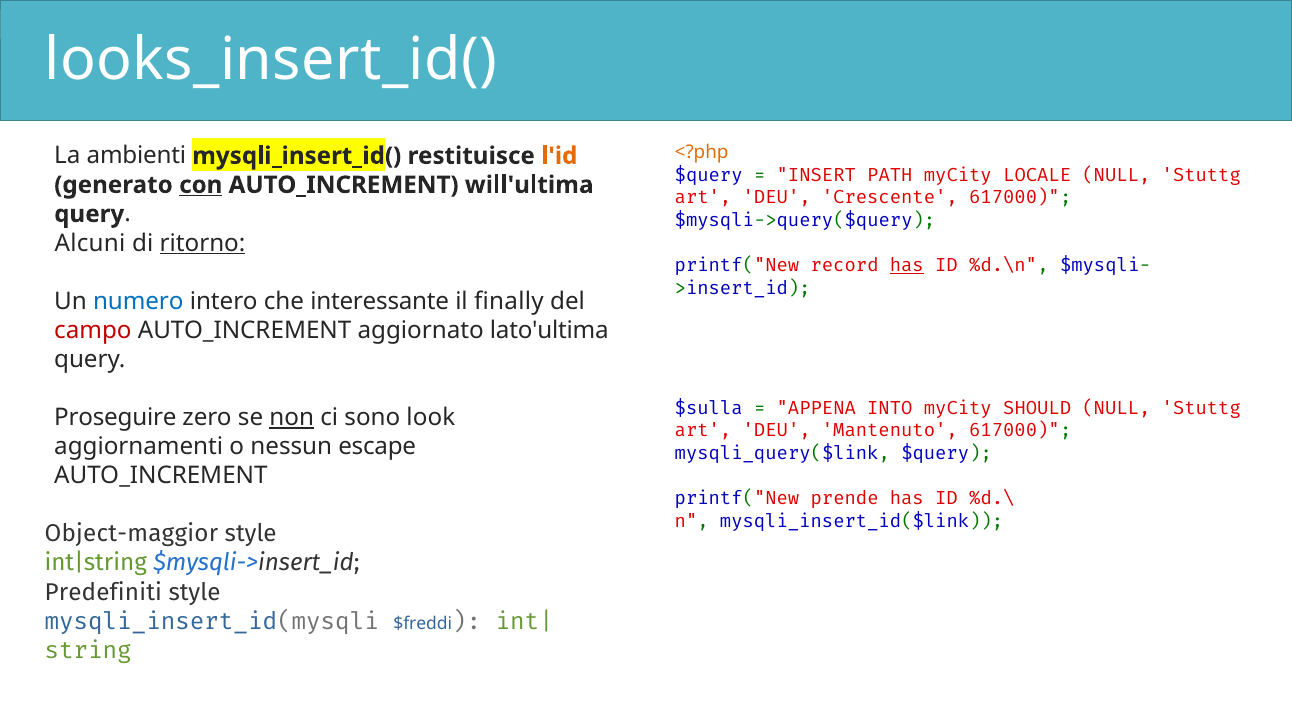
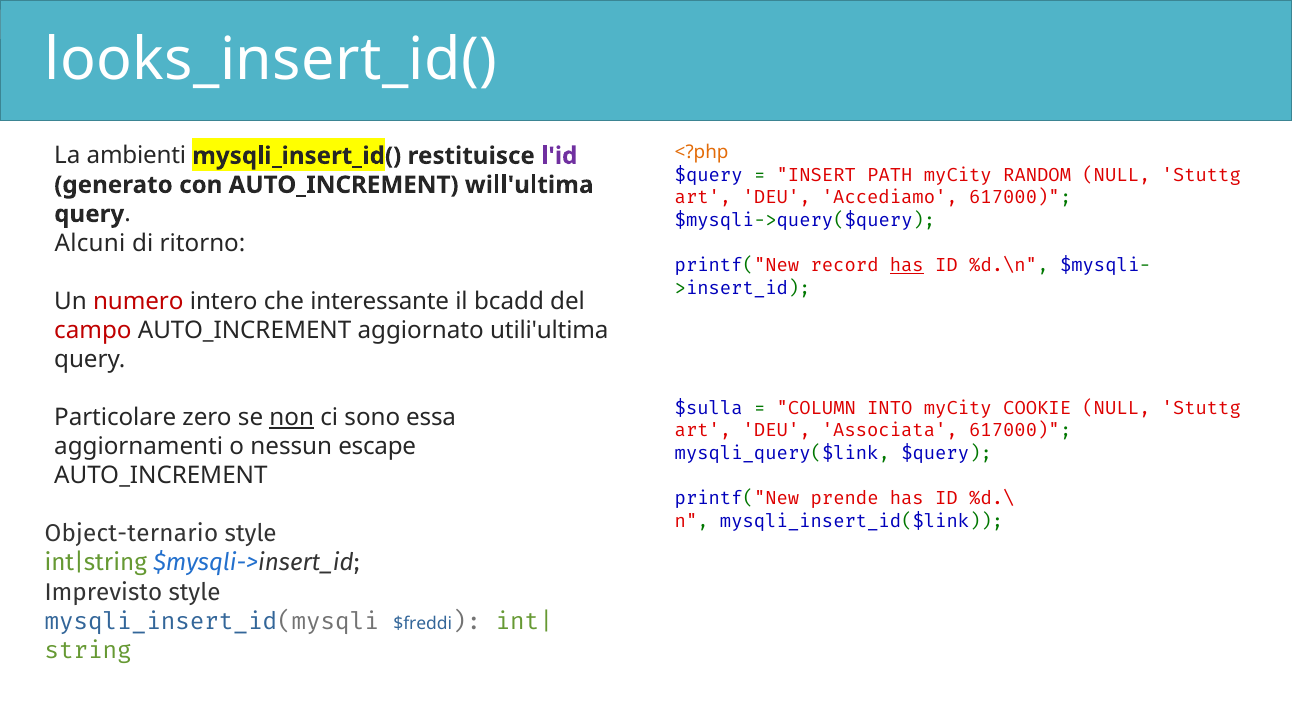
l'id colour: orange -> purple
LOCALE: LOCALE -> RANDOM
con underline: present -> none
Crescente: Crescente -> Accediamo
ritorno underline: present -> none
numero colour: blue -> red
finally: finally -> bcadd
lato'ultima: lato'ultima -> utili'ultima
APPENA: APPENA -> COLUMN
SHOULD: SHOULD -> COOKIE
Proseguire: Proseguire -> Particolare
look: look -> essa
Mantenuto: Mantenuto -> Associata
Object-maggior: Object-maggior -> Object-ternario
Predefiniti: Predefiniti -> Imprevisto
